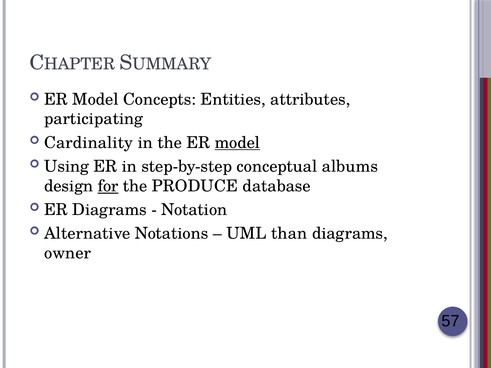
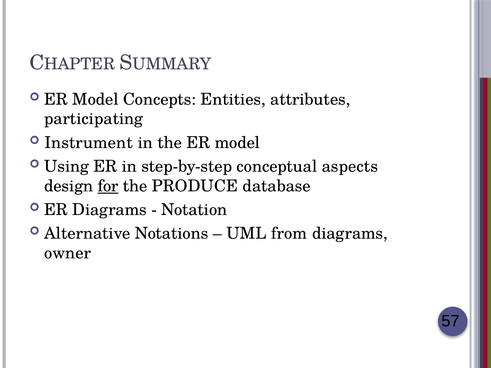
Cardinality: Cardinality -> Instrument
model at (237, 143) underline: present -> none
albums: albums -> aspects
than: than -> from
